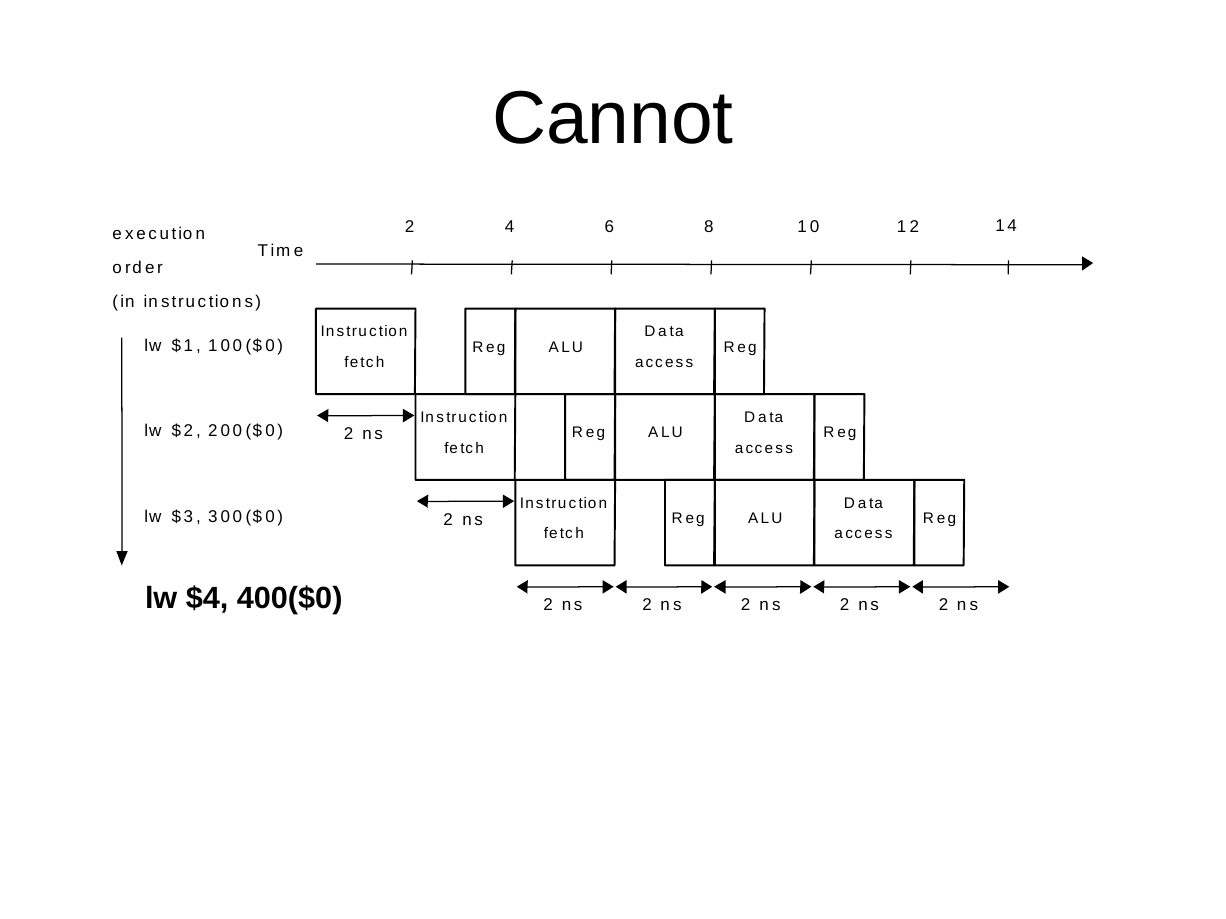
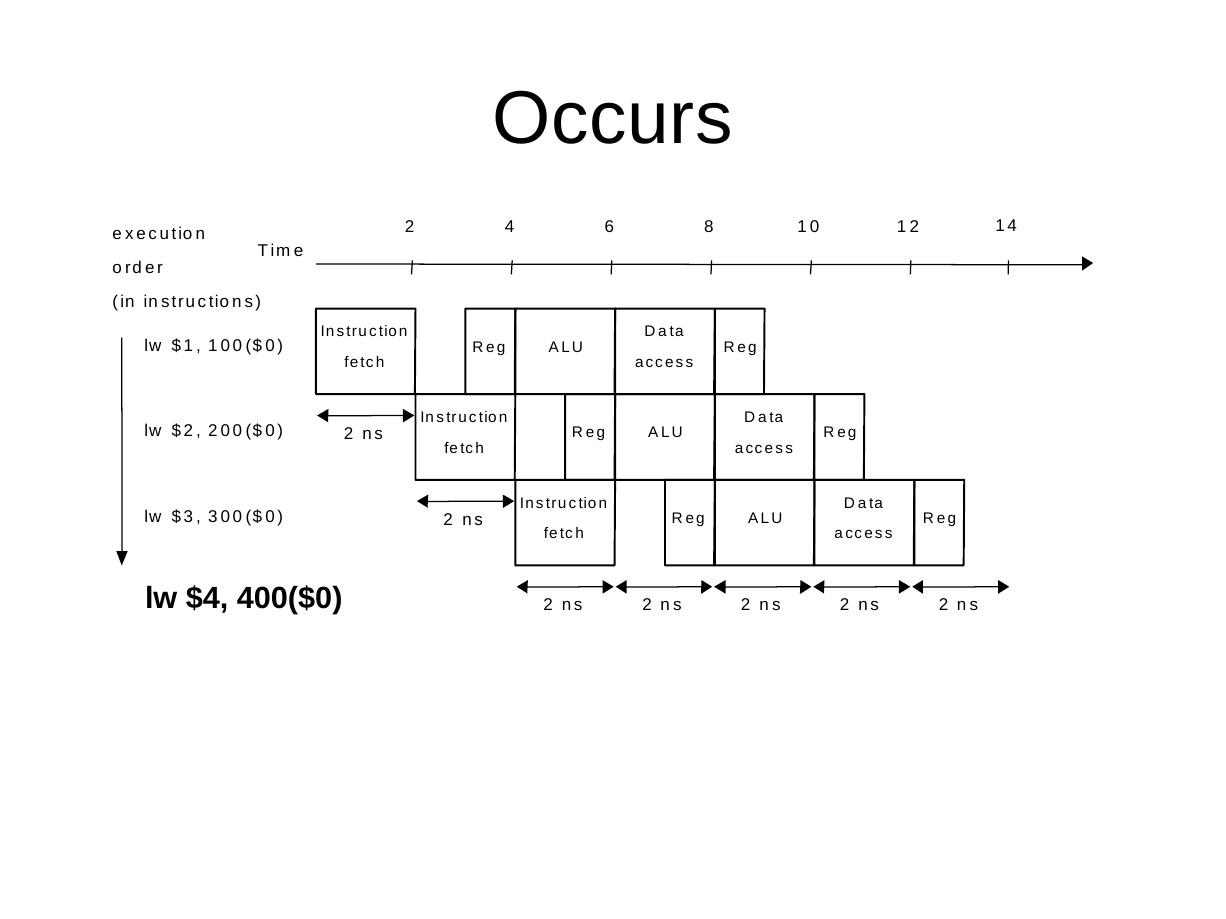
Cannot: Cannot -> Occurs
